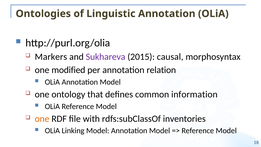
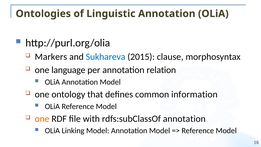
Sukhareva colour: purple -> blue
causal: causal -> clause
modified: modified -> language
rdfs:subClassOf inventories: inventories -> annotation
